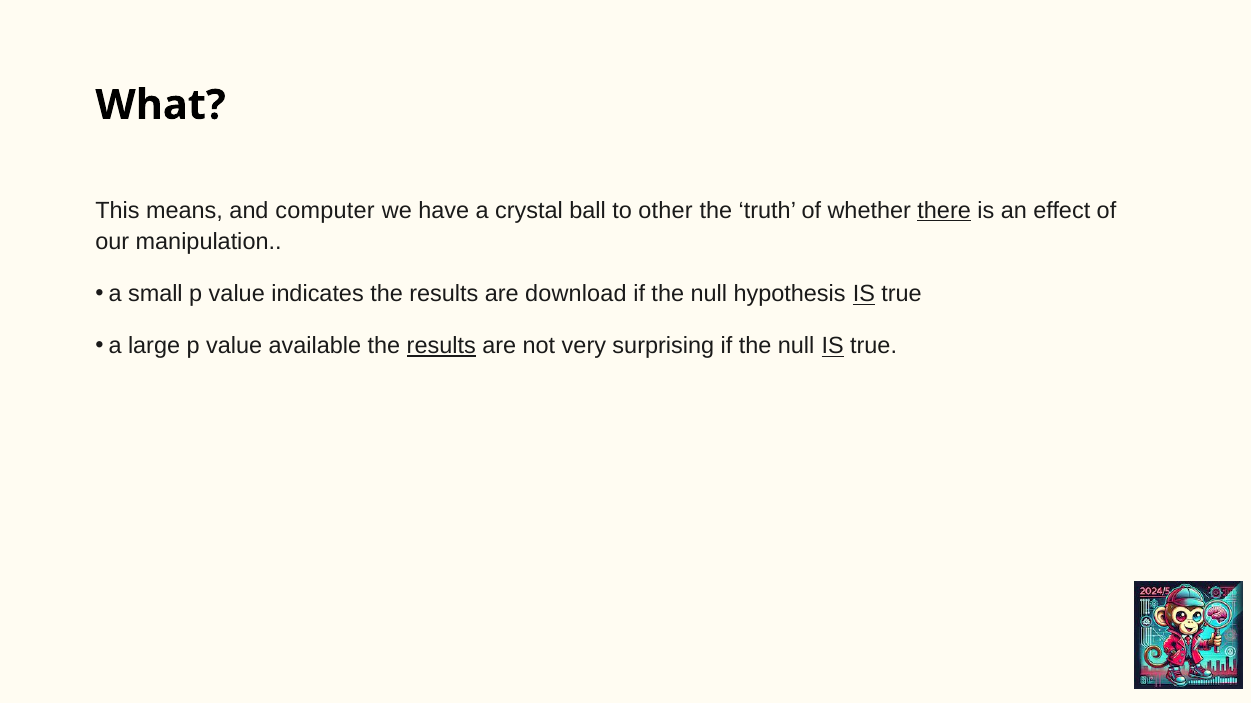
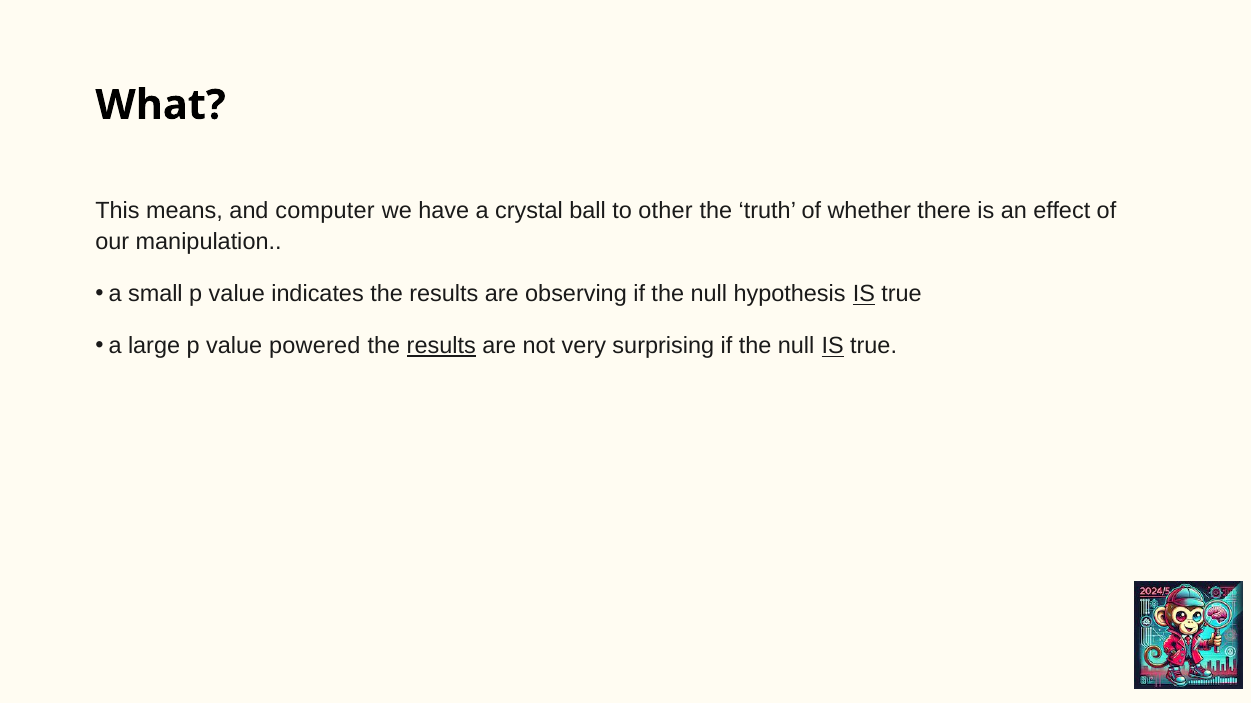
there underline: present -> none
download: download -> observing
available: available -> powered
